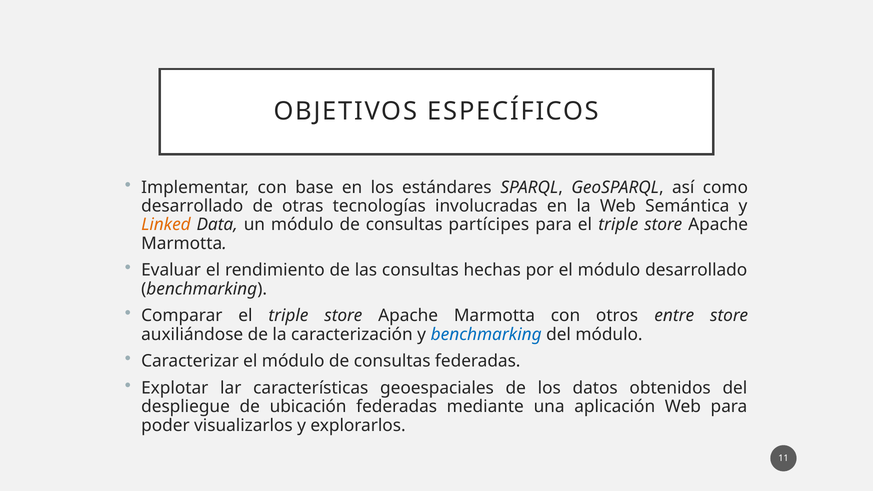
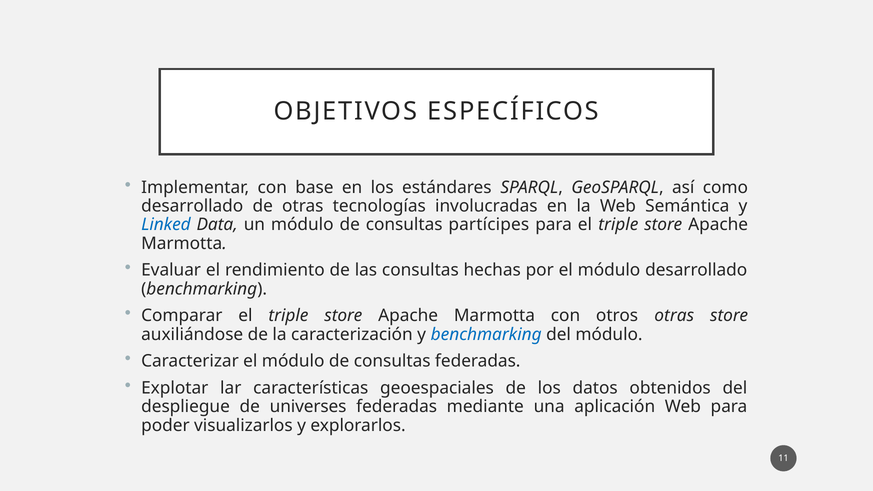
Linked colour: orange -> blue
otros entre: entre -> otras
ubicación: ubicación -> universes
